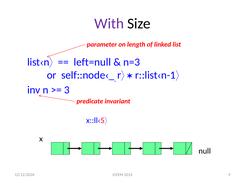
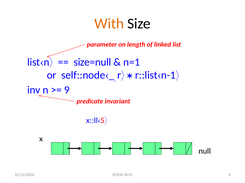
With colour: purple -> orange
left=null: left=null -> size=null
n=3: n=3 -> n=1
3 at (67, 90): 3 -> 9
